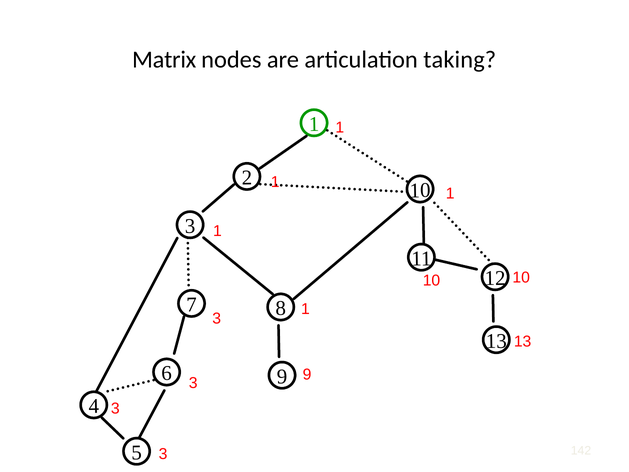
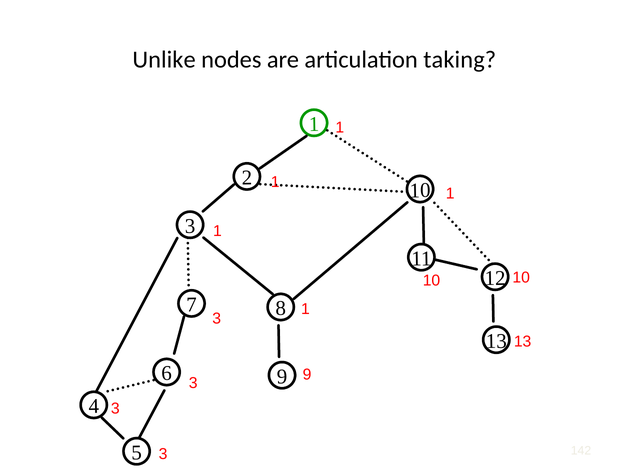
Matrix: Matrix -> Unlike
